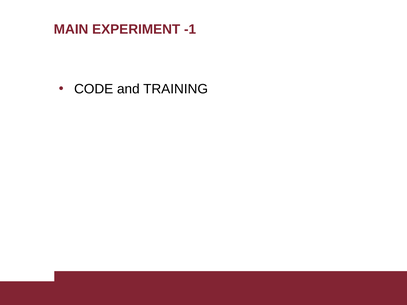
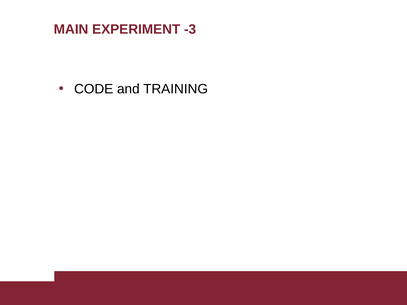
-1: -1 -> -3
